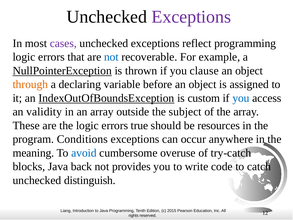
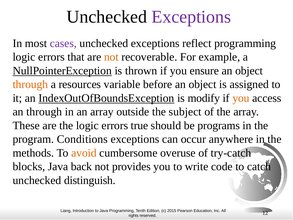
not at (111, 57) colour: blue -> orange
clause: clause -> ensure
declaring: declaring -> resources
custom: custom -> modify
you at (241, 98) colour: blue -> orange
an validity: validity -> through
resources: resources -> programs
meaning: meaning -> methods
avoid colour: blue -> orange
